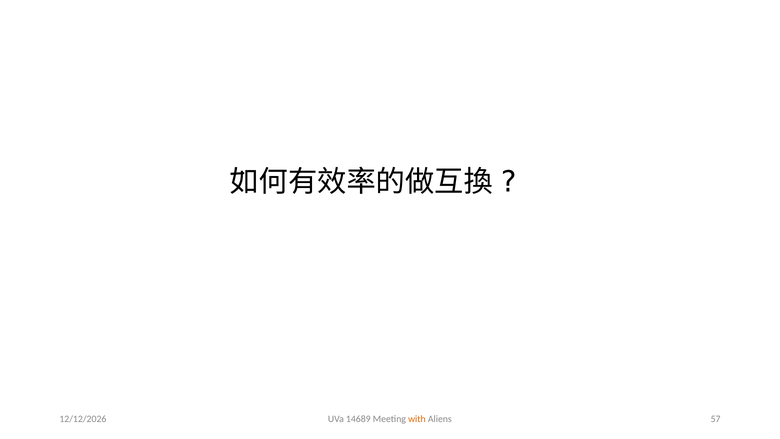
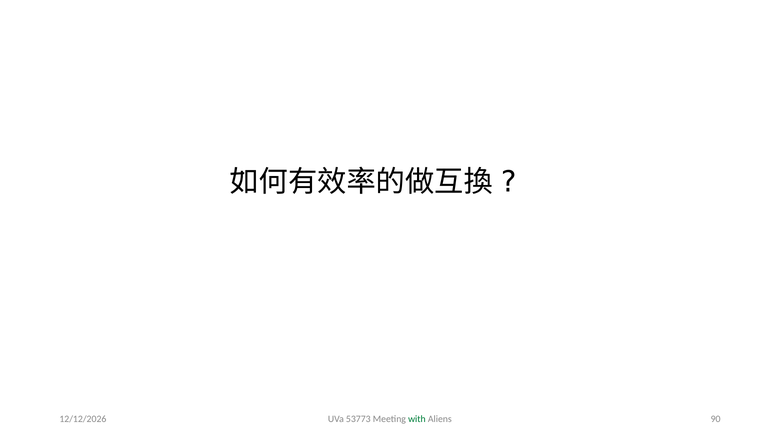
14689: 14689 -> 53773
with colour: orange -> green
57: 57 -> 90
